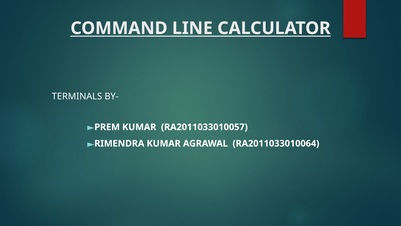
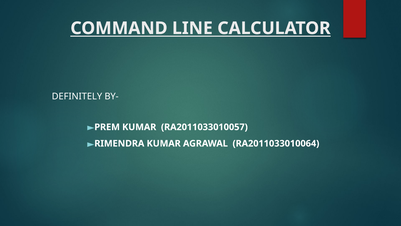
TERMINALS: TERMINALS -> DEFINITELY
